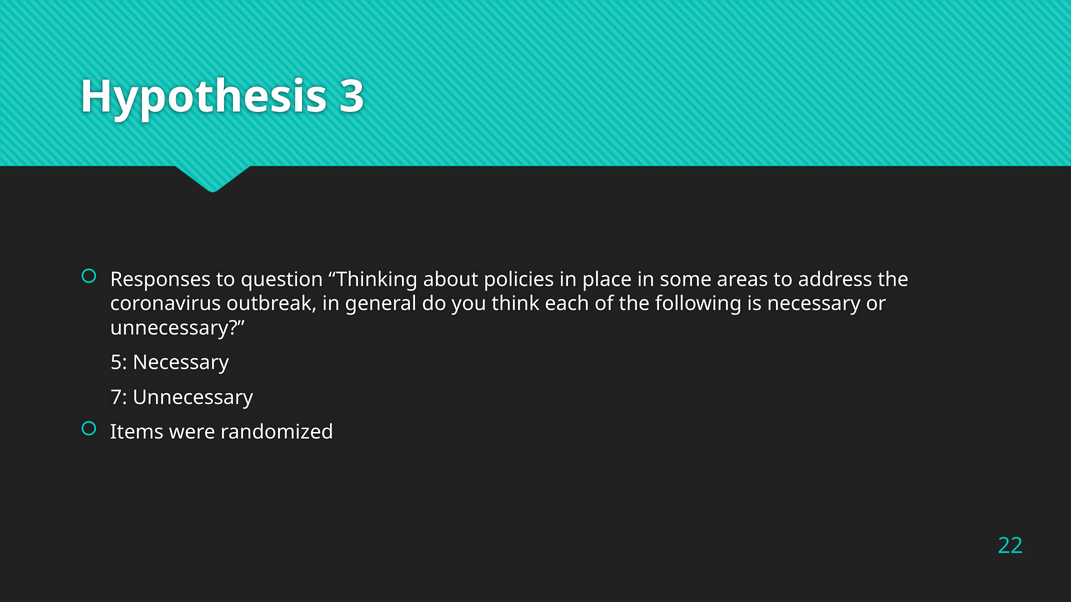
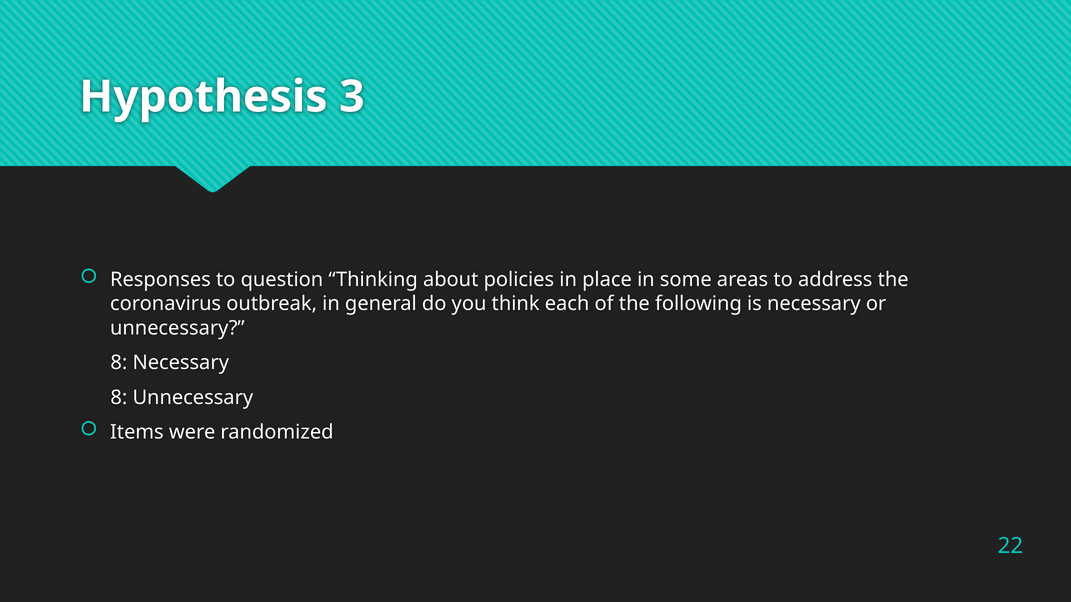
5 at (119, 363): 5 -> 8
7 at (119, 398): 7 -> 8
